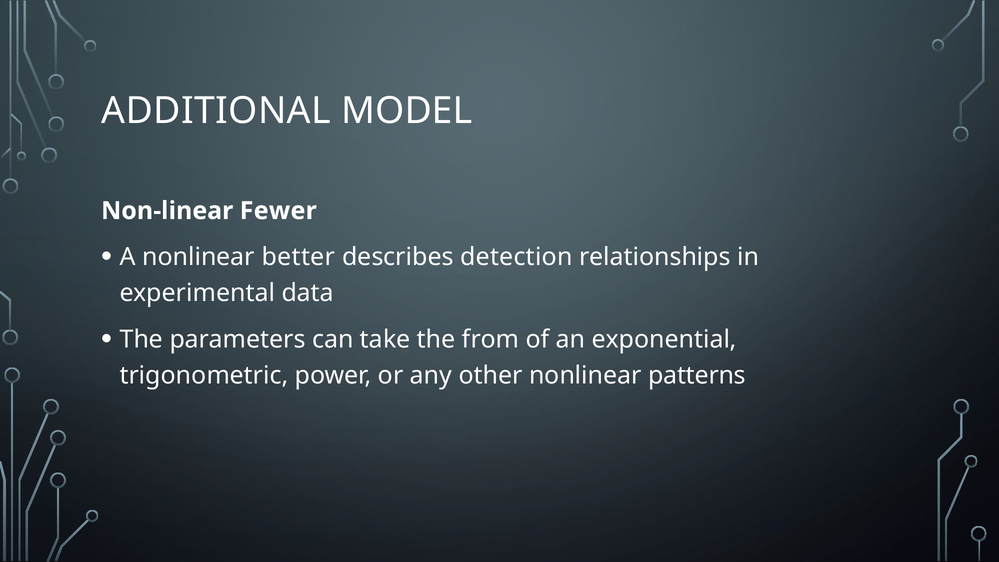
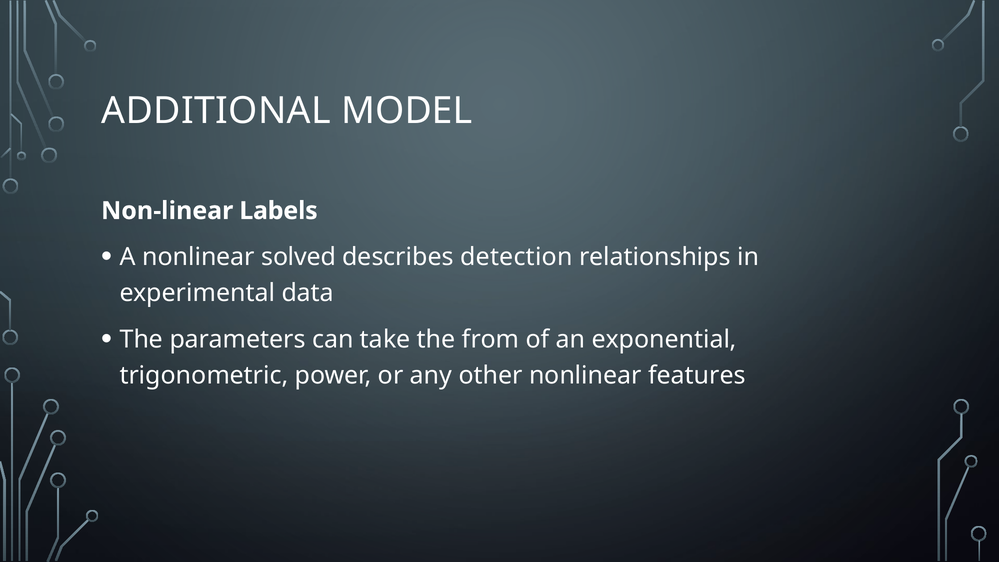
Fewer: Fewer -> Labels
better: better -> solved
patterns: patterns -> features
